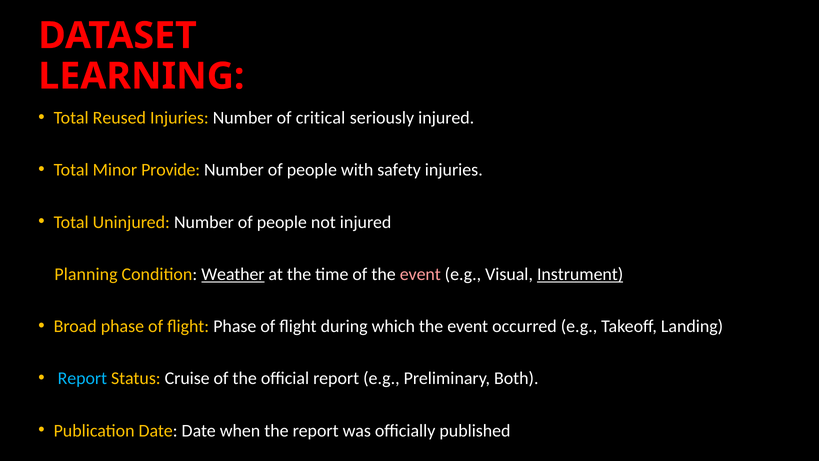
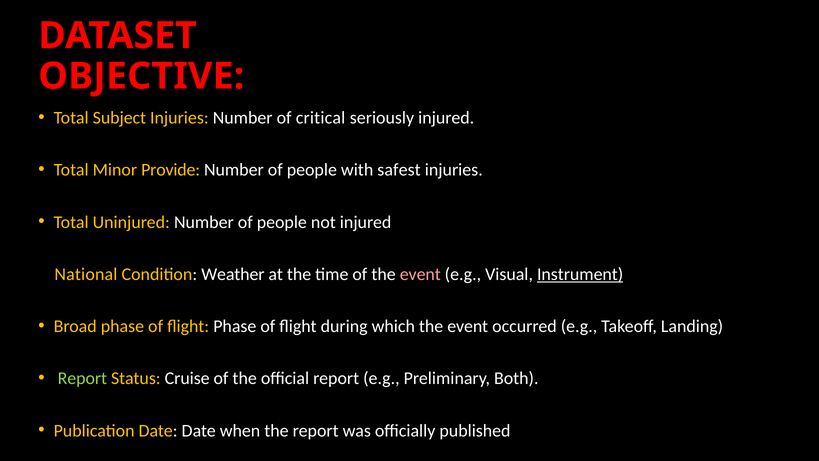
LEARNING: LEARNING -> OBJECTIVE
Reused: Reused -> Subject
safety: safety -> safest
Planning: Planning -> National
Weather underline: present -> none
Report at (82, 378) colour: light blue -> light green
